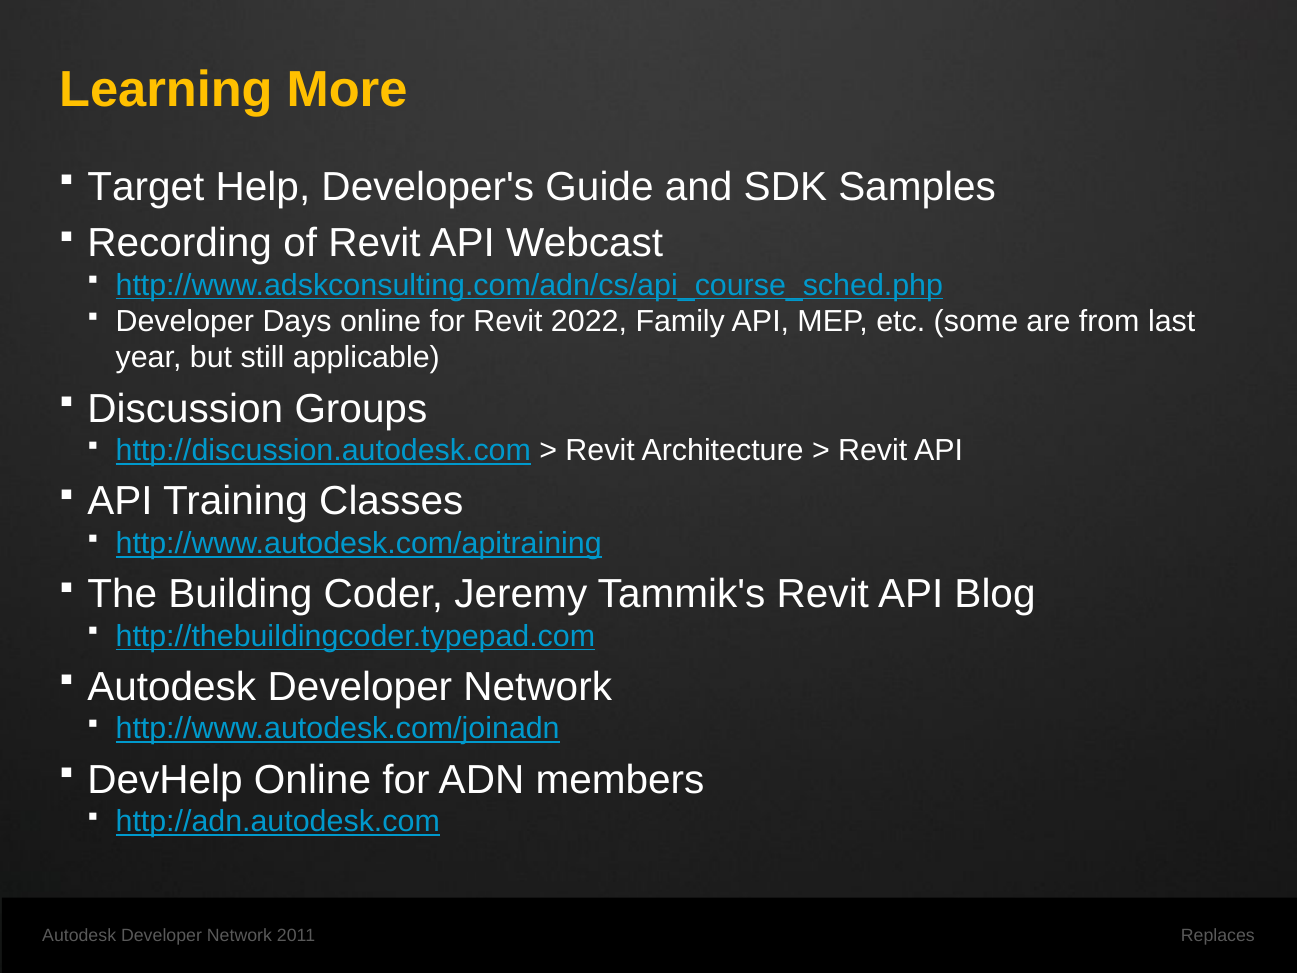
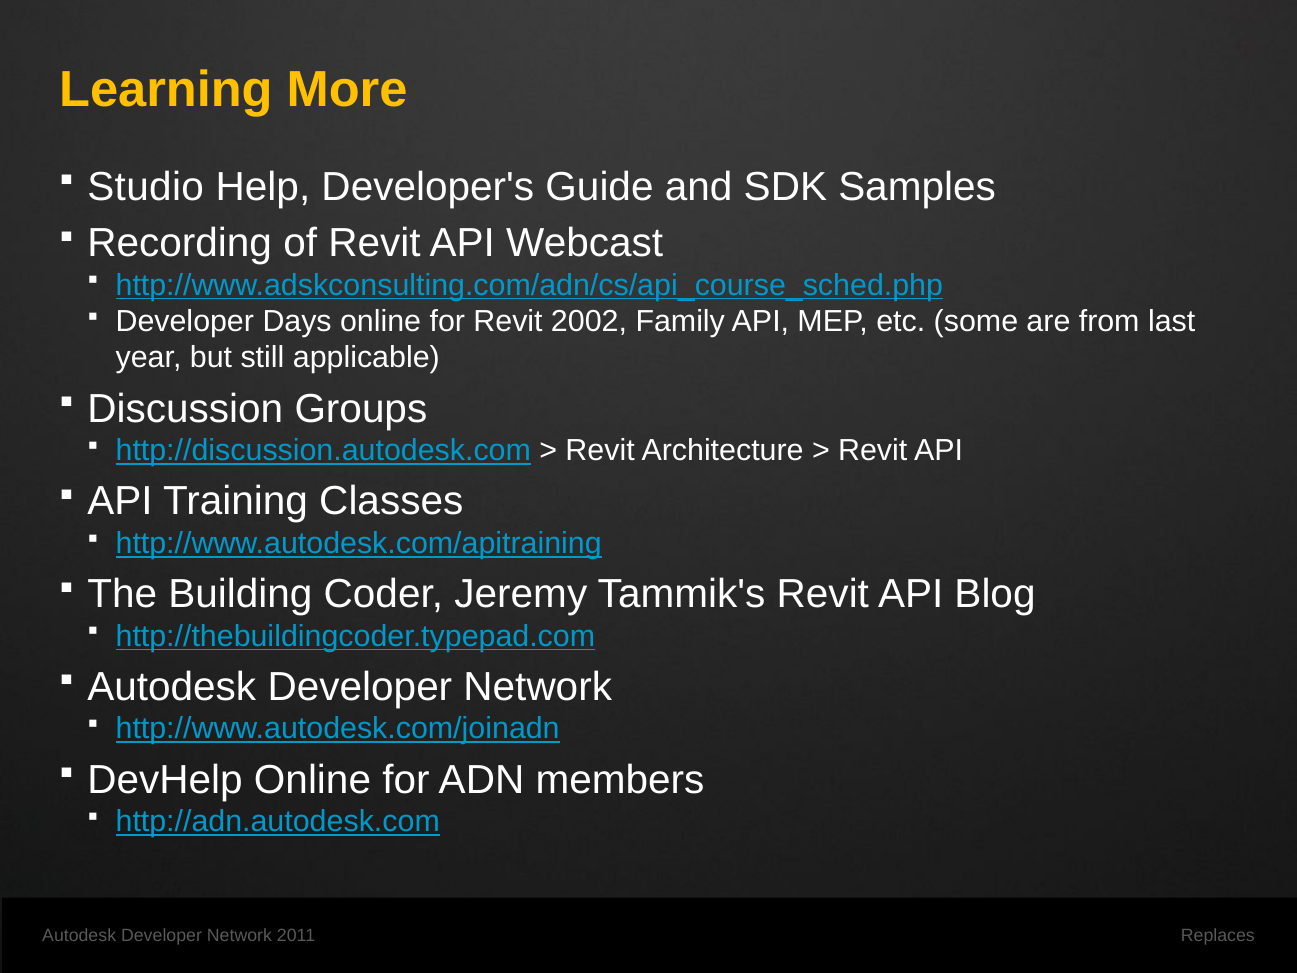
Target: Target -> Studio
2022: 2022 -> 2002
